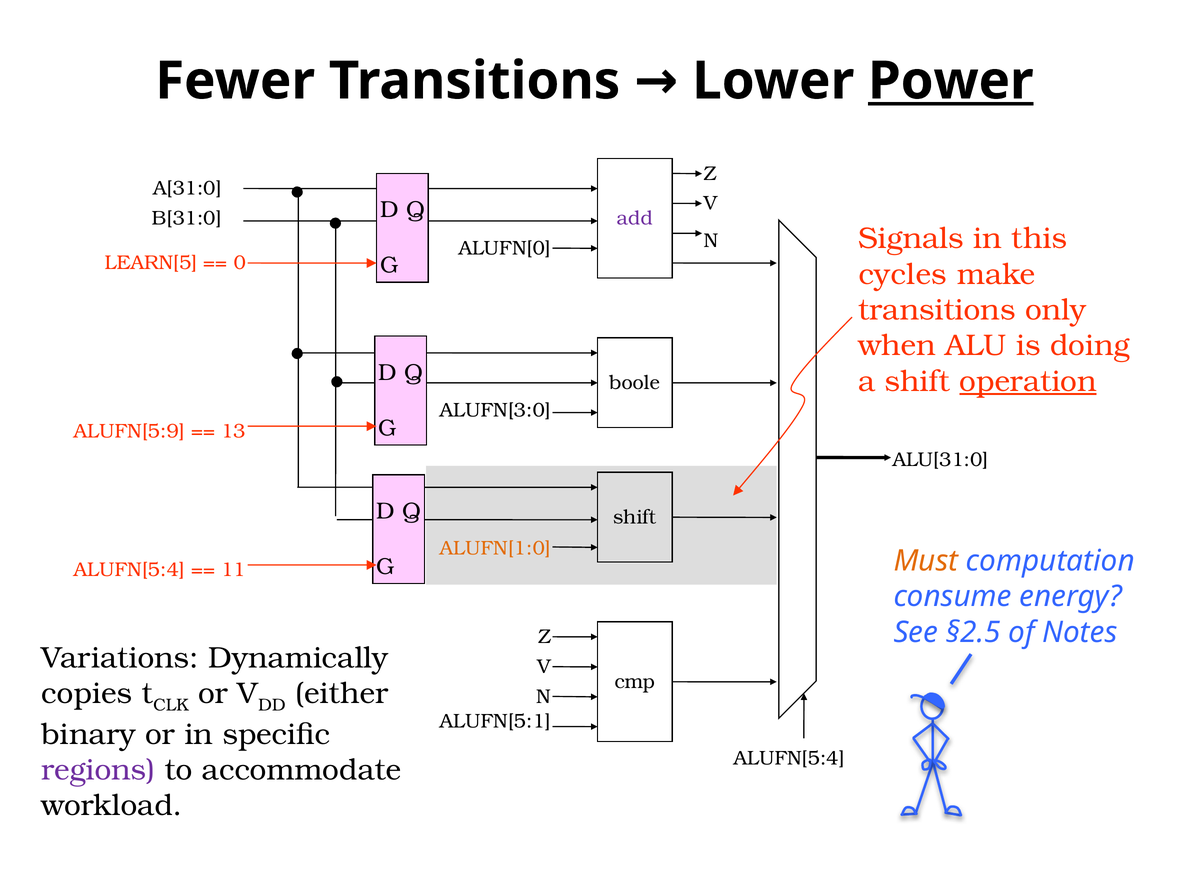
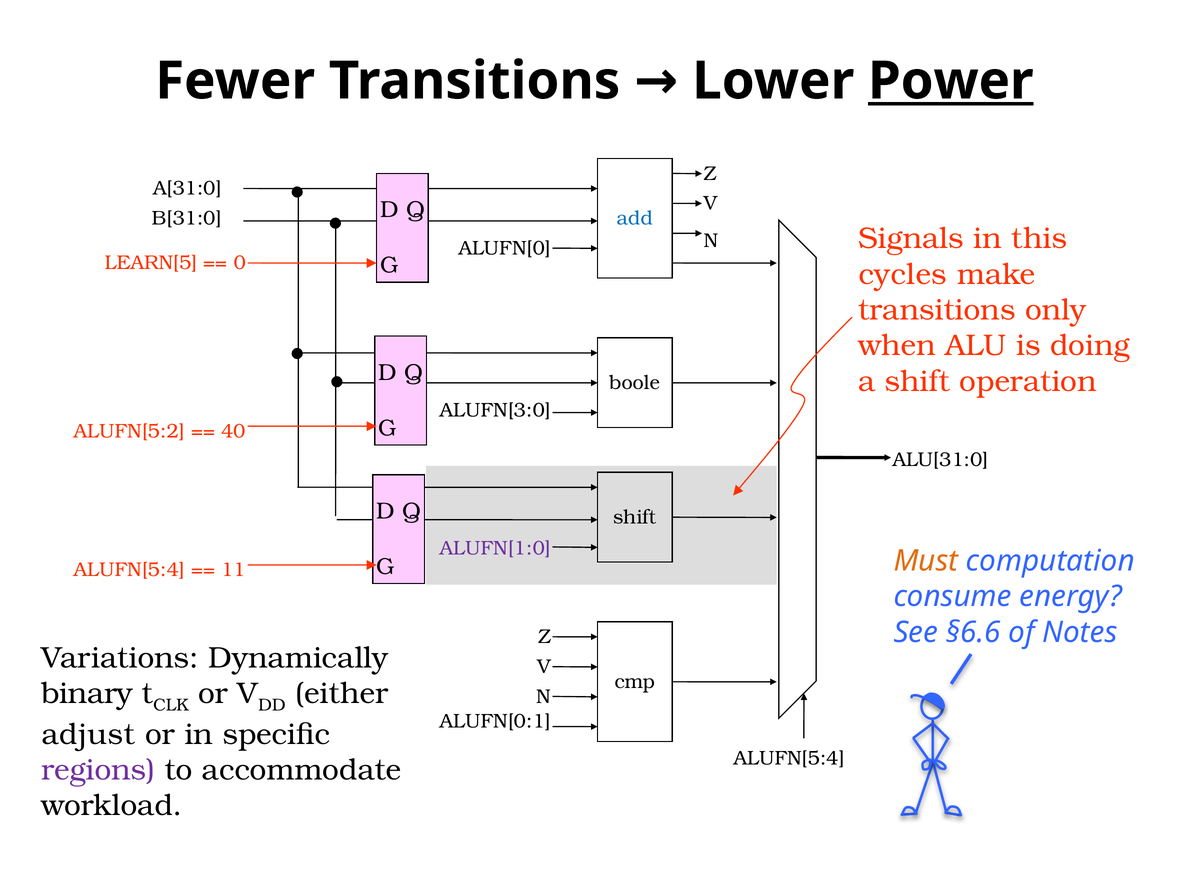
add colour: purple -> blue
operation underline: present -> none
ALUFN[5:9: ALUFN[5:9 -> ALUFN[5:2
13: 13 -> 40
ALUFN[1:0 colour: orange -> purple
§2.5: §2.5 -> §6.6
copies: copies -> binary
ALUFN[5:1: ALUFN[5:1 -> ALUFN[0:1
binary: binary -> adjust
